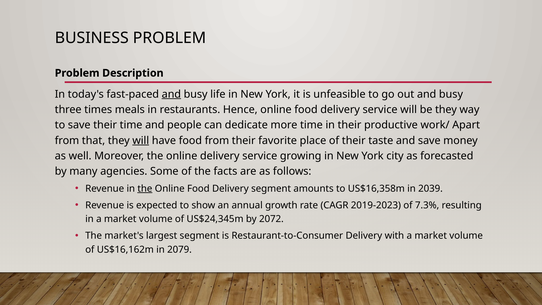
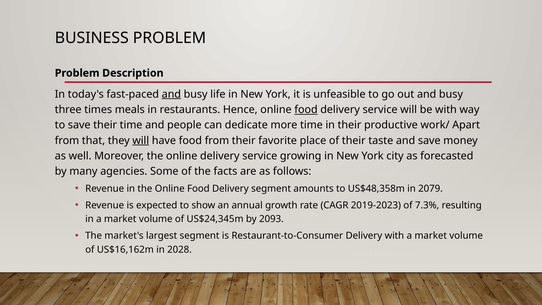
food at (306, 110) underline: none -> present
be they: they -> with
the at (145, 189) underline: present -> none
US$16,358m: US$16,358m -> US$48,358m
2039: 2039 -> 2079
2072: 2072 -> 2093
2079: 2079 -> 2028
